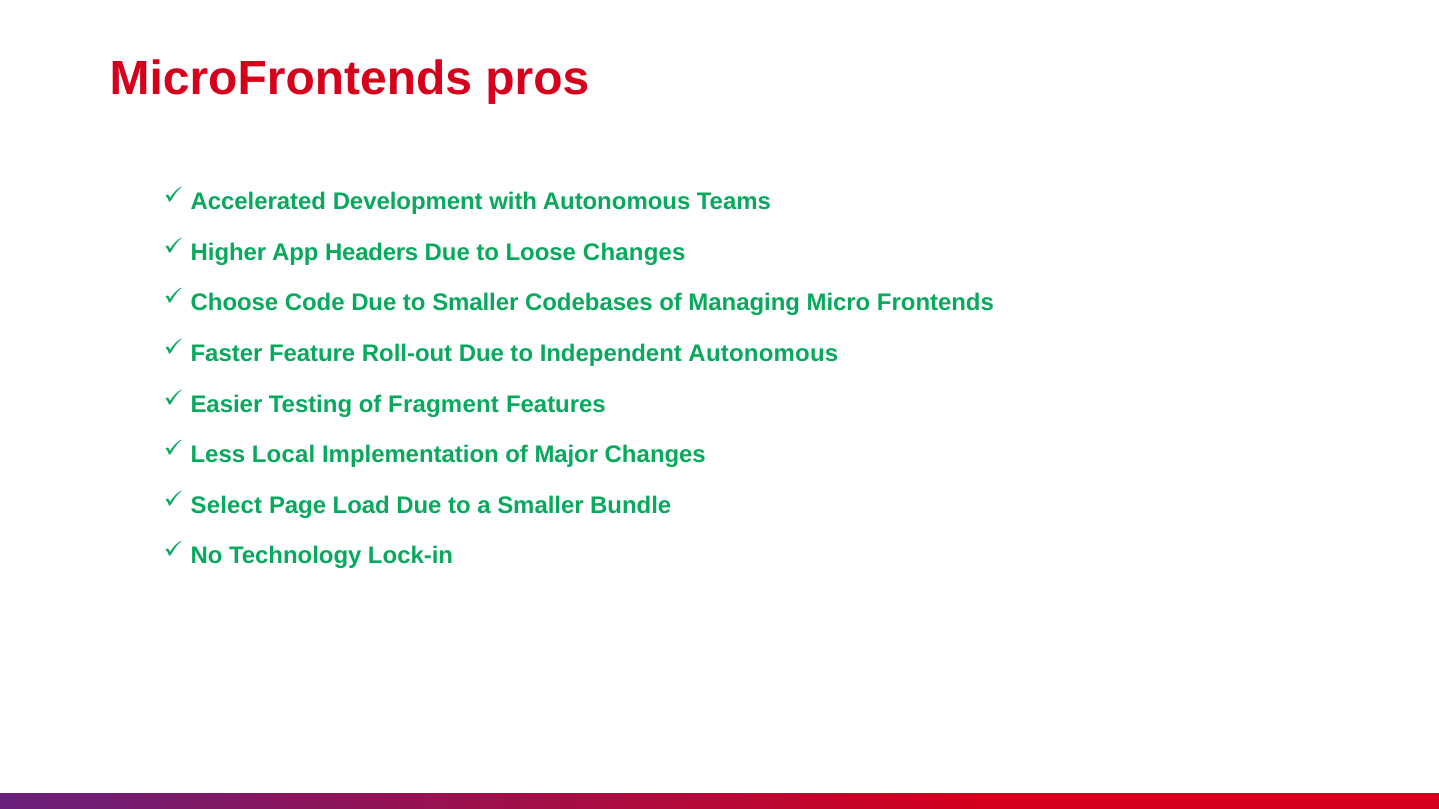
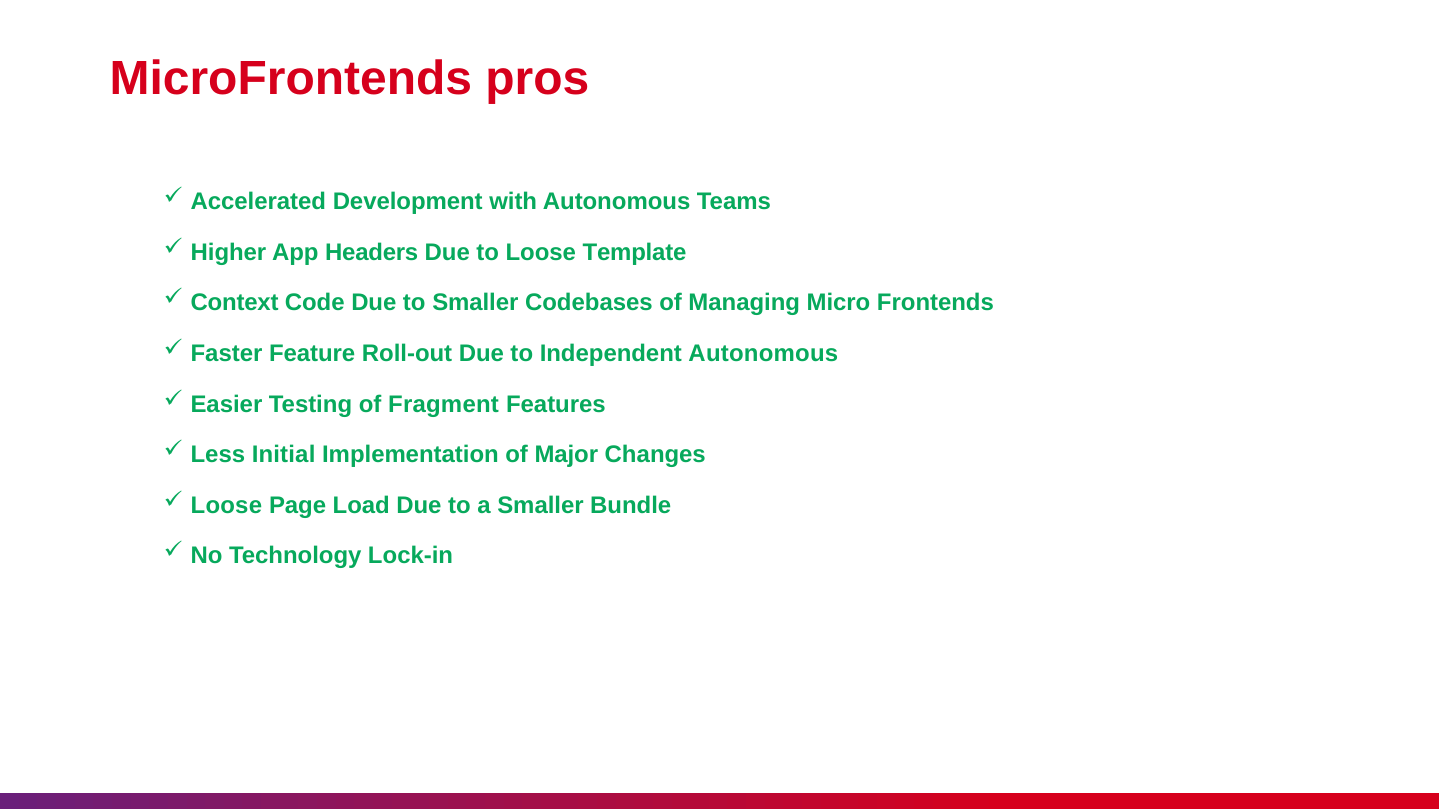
Loose Changes: Changes -> Template
Choose: Choose -> Context
Local: Local -> Initial
Select at (226, 506): Select -> Loose
